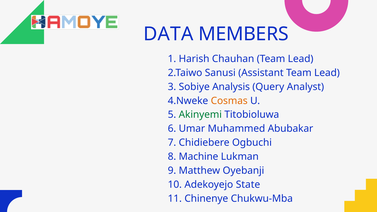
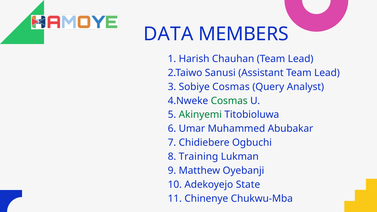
Sobiye Analysis: Analysis -> Cosmas
Cosmas at (229, 101) colour: orange -> green
Machine: Machine -> Training
